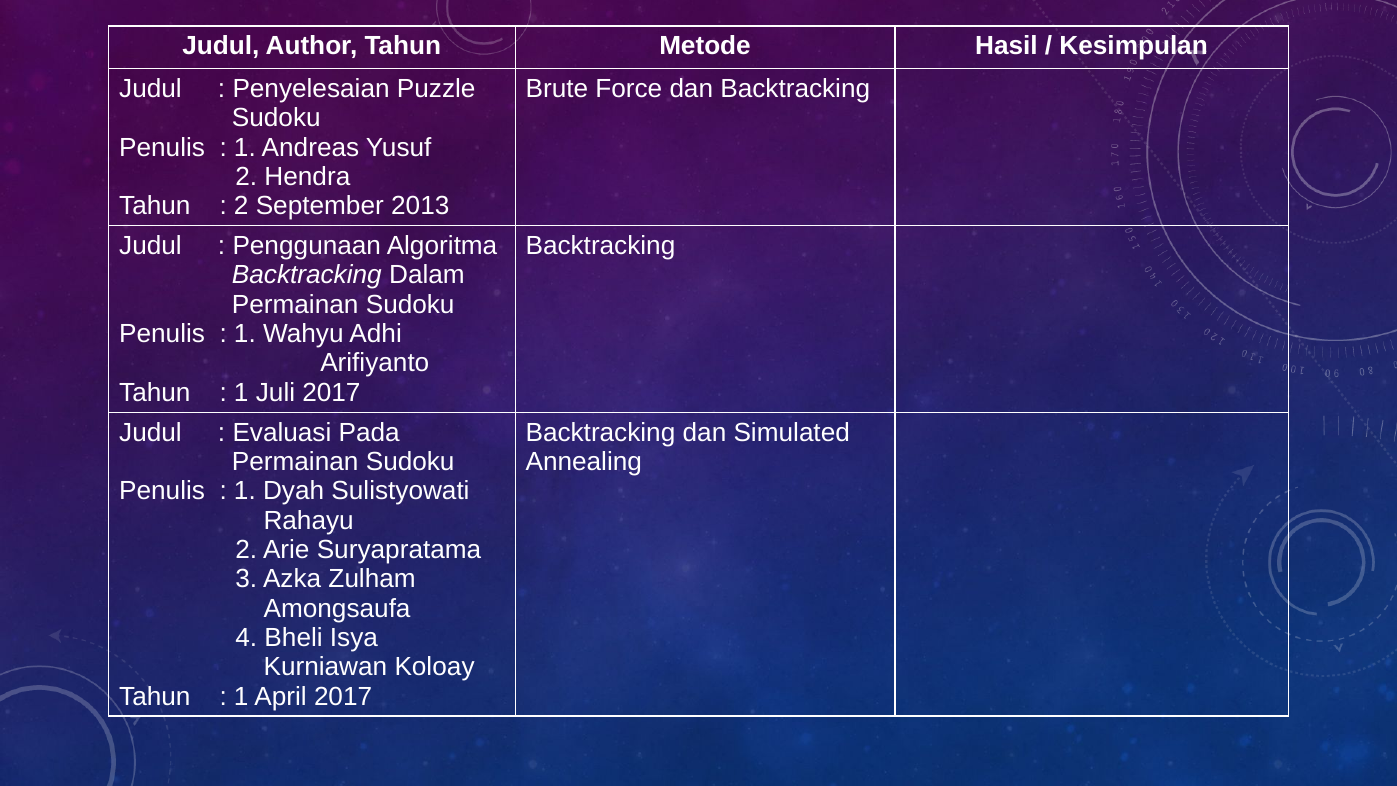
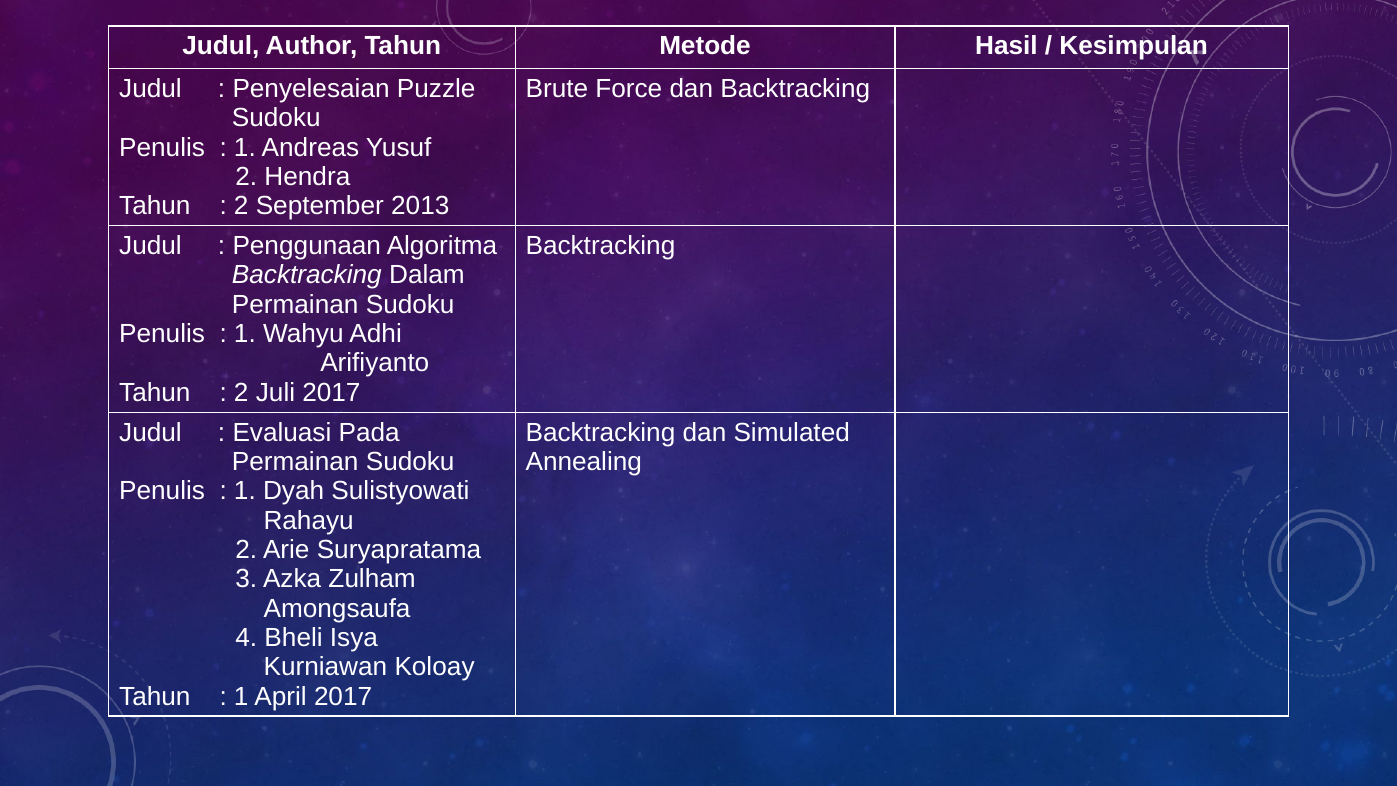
1 at (241, 393): 1 -> 2
